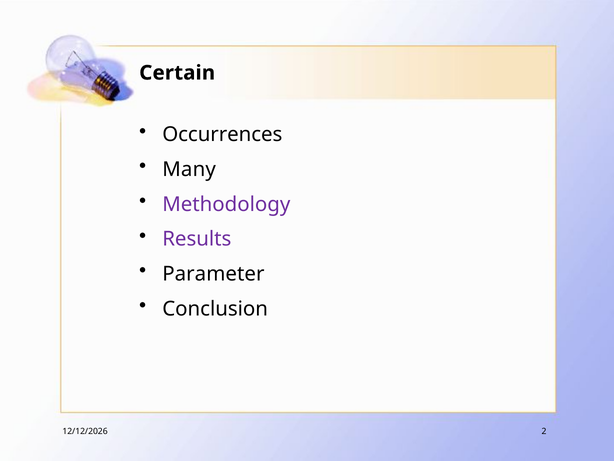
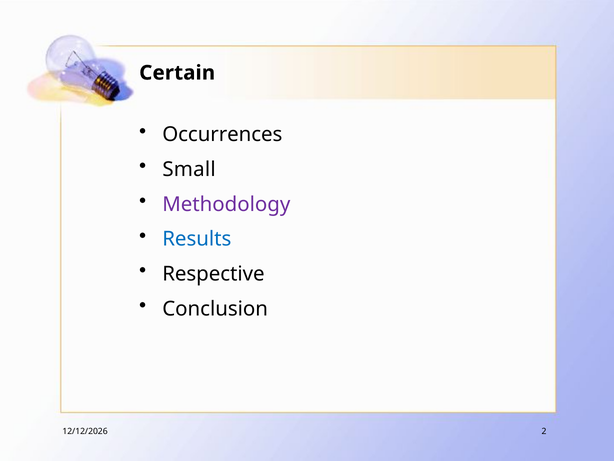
Many: Many -> Small
Results colour: purple -> blue
Parameter: Parameter -> Respective
